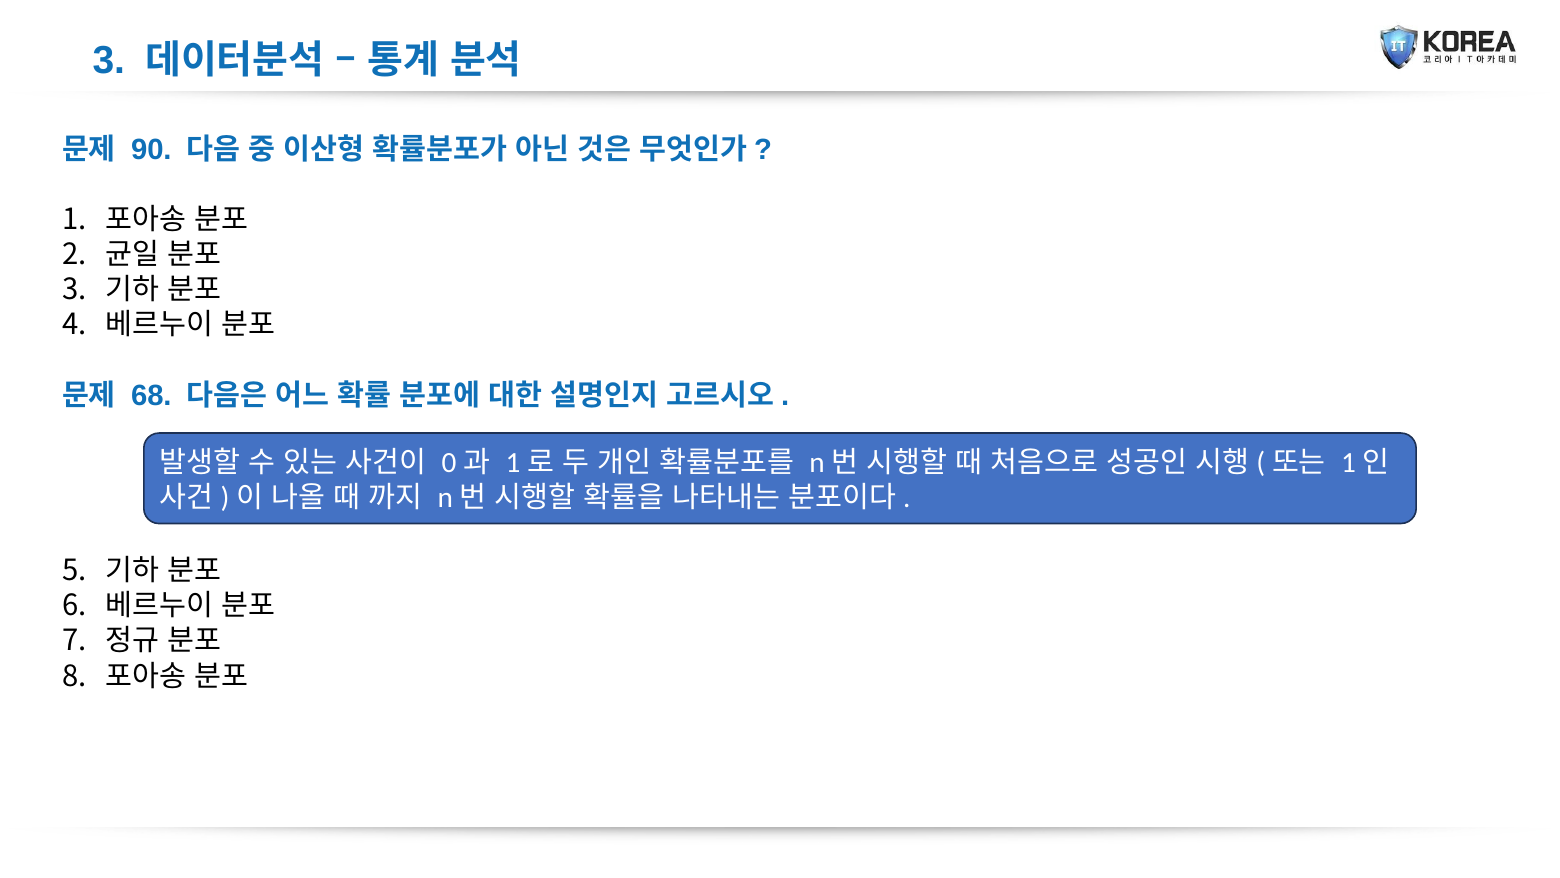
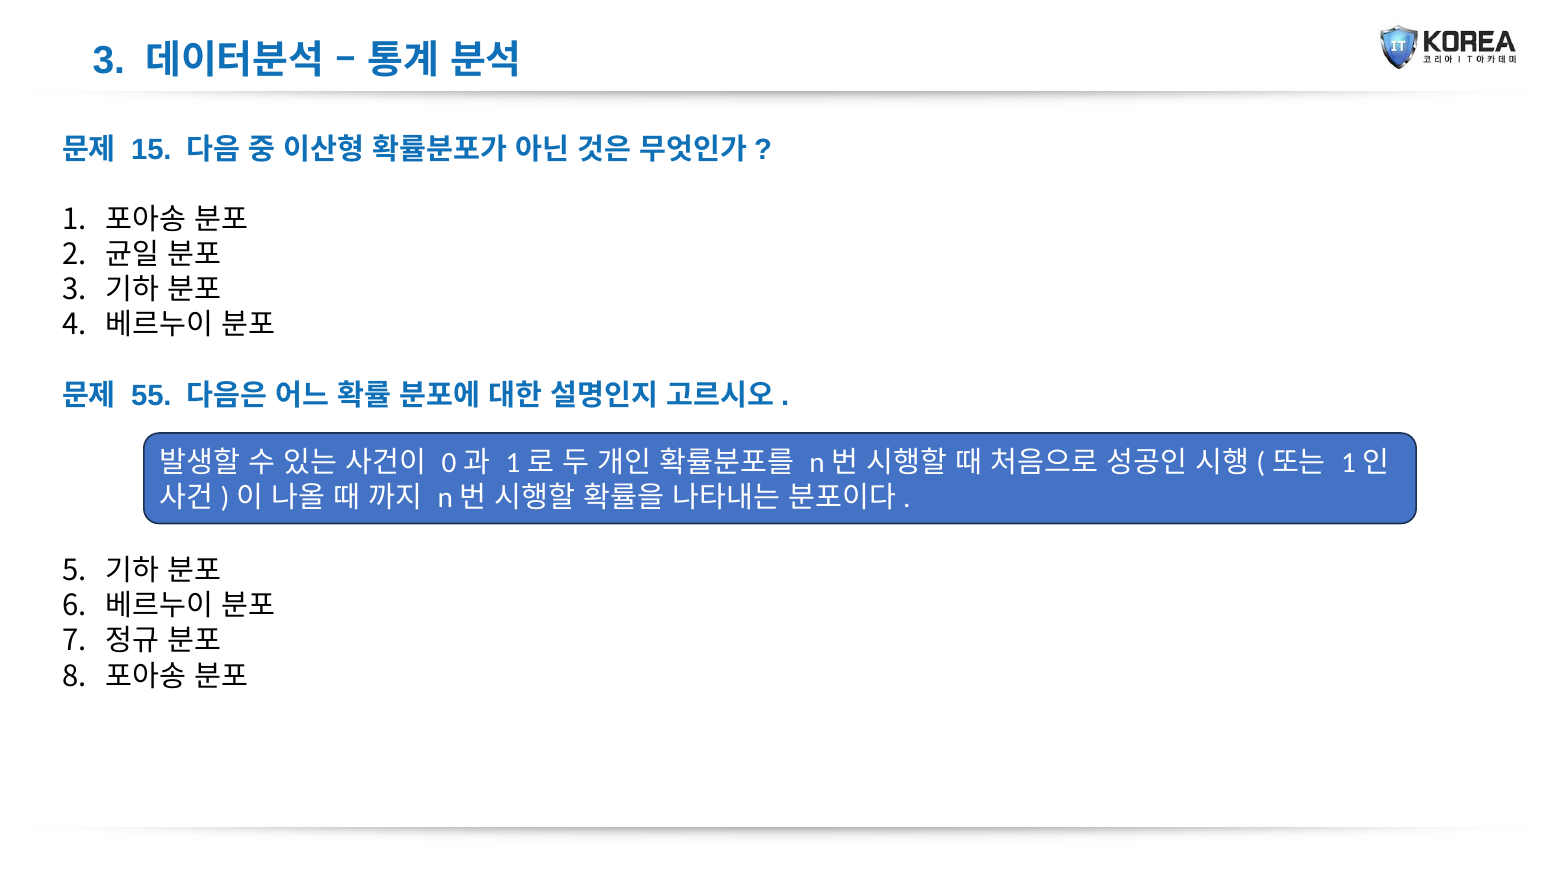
90: 90 -> 15
68: 68 -> 55
